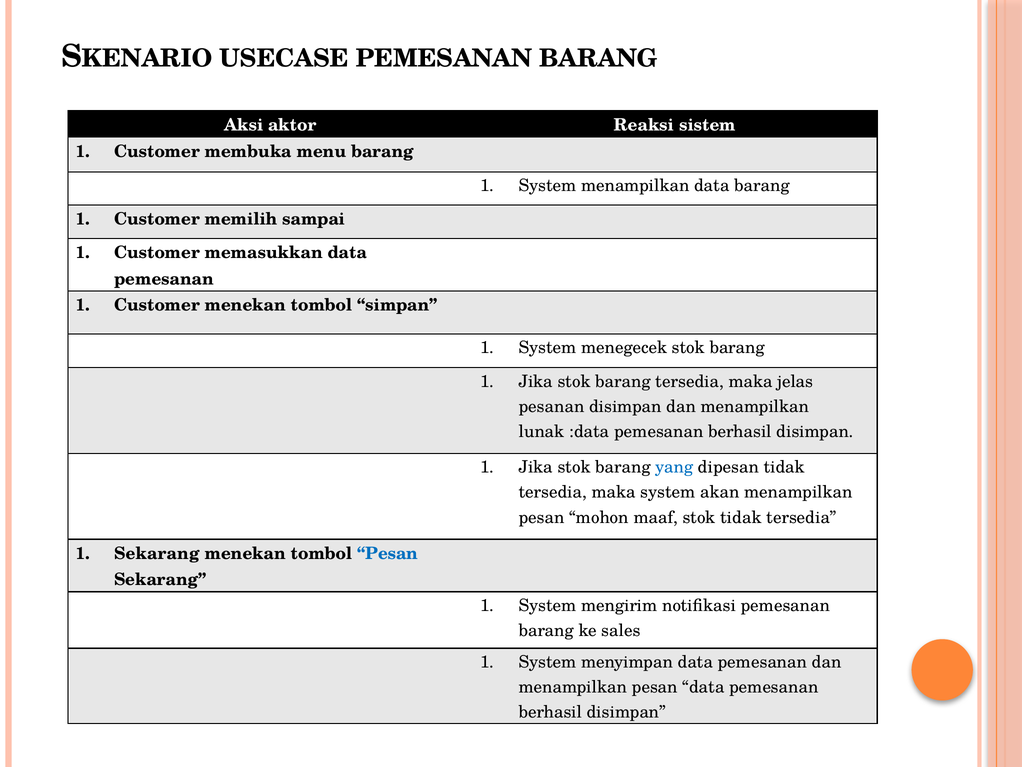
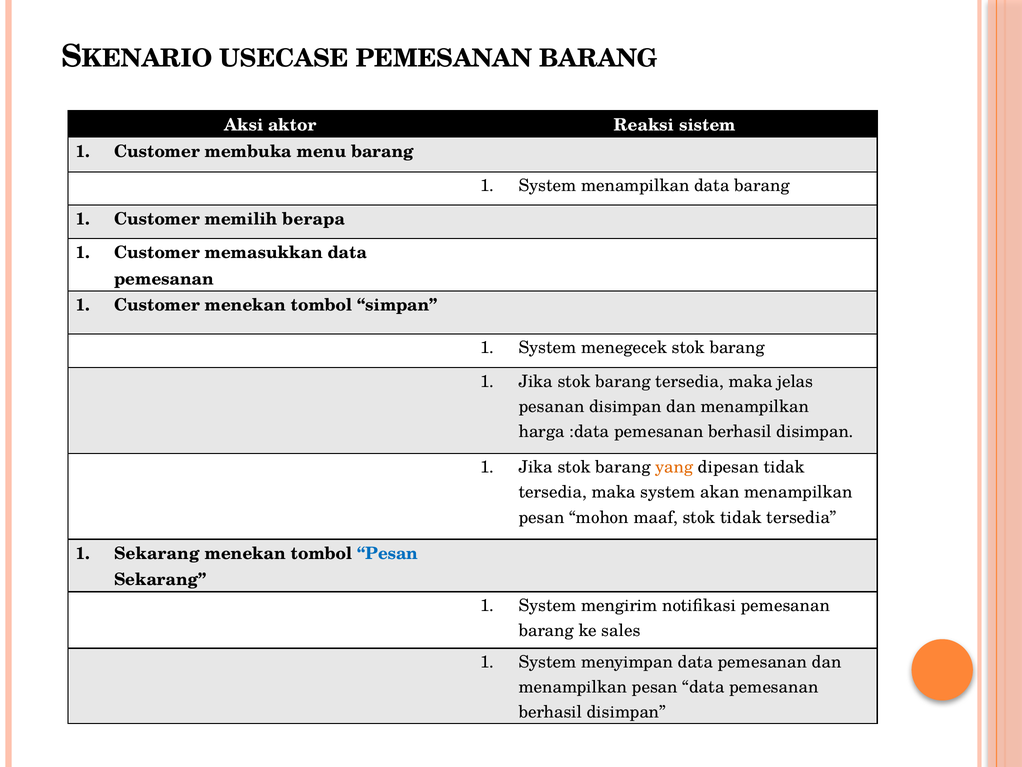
sampai: sampai -> berapa
lunak: lunak -> harga
yang colour: blue -> orange
